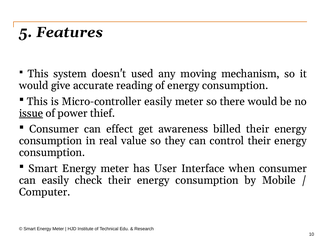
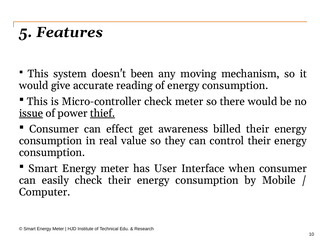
used: used -> been
Micro-controller easily: easily -> check
thief underline: none -> present
